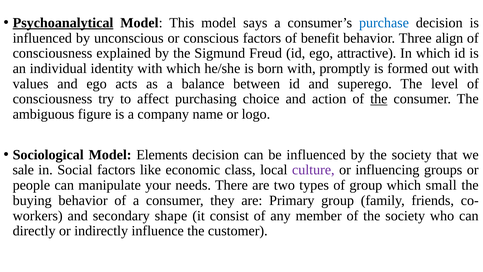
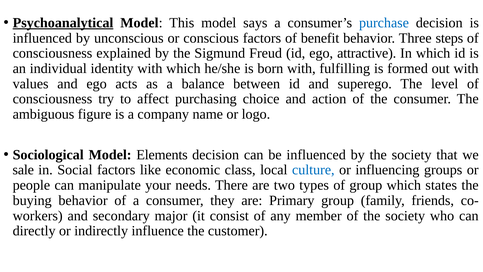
align: align -> steps
promptly: promptly -> fulfilling
the at (379, 99) underline: present -> none
culture colour: purple -> blue
small: small -> states
shape: shape -> major
